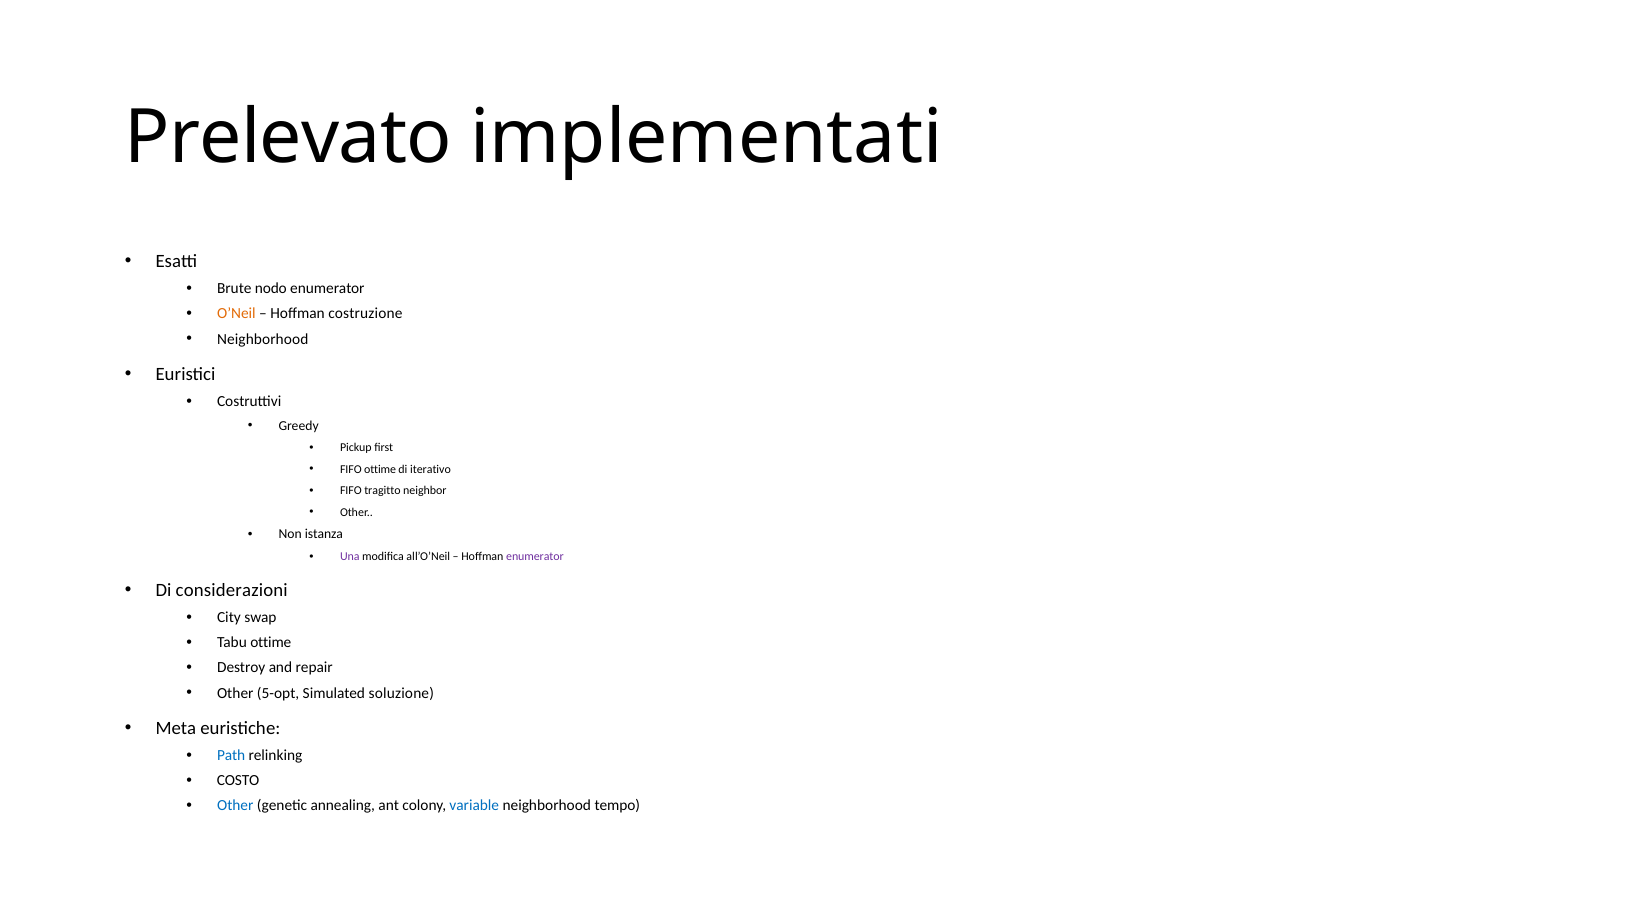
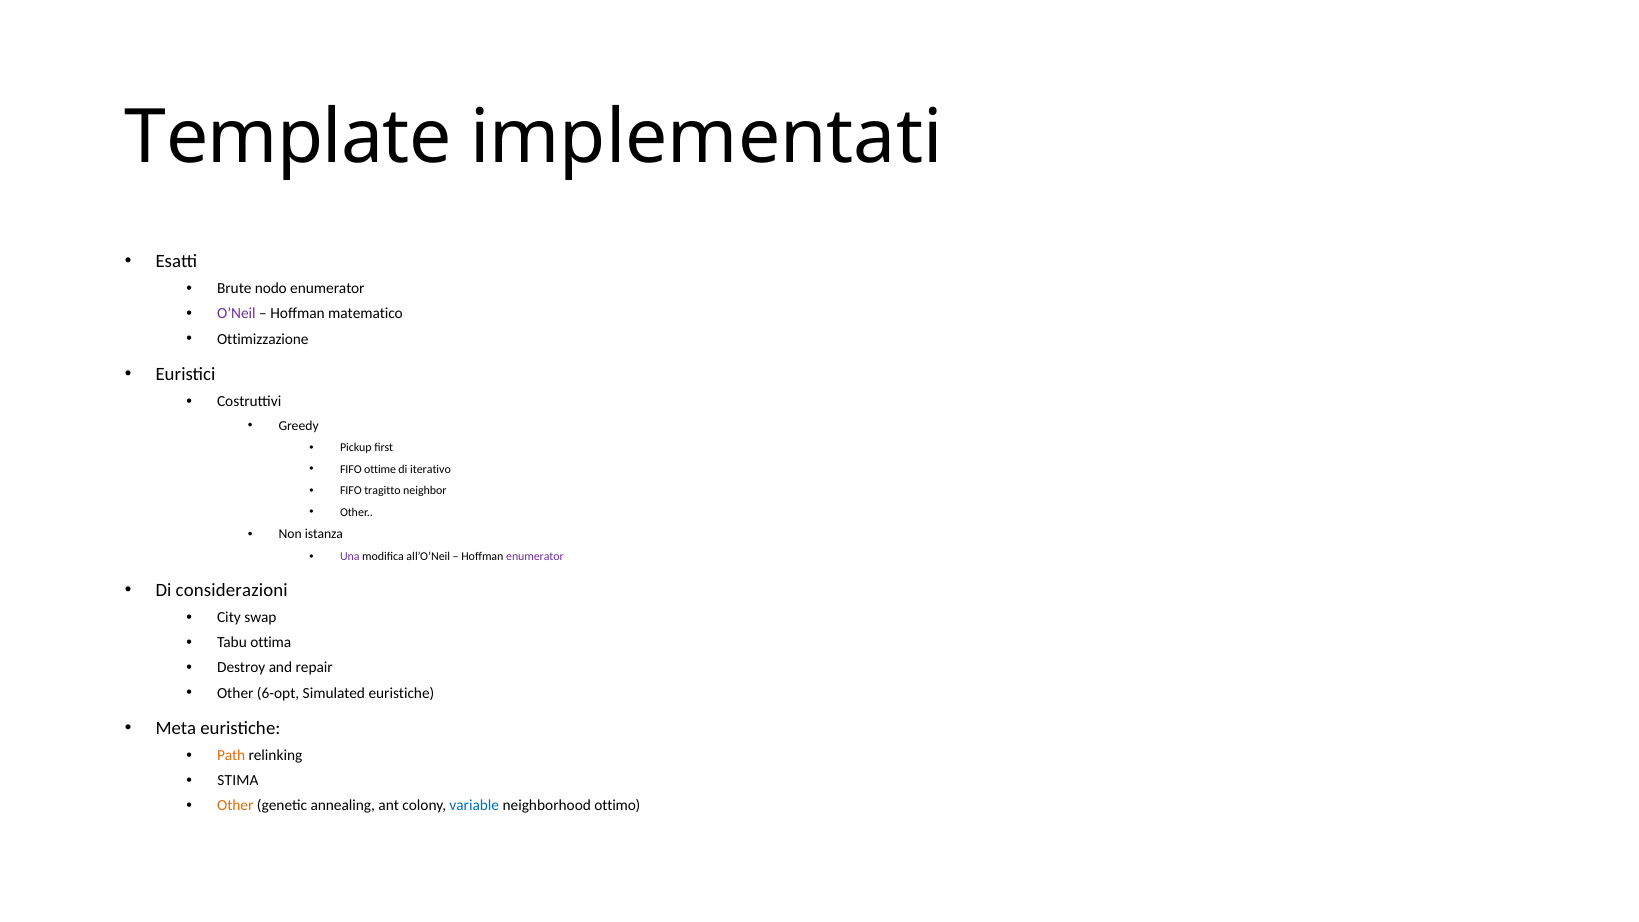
Prelevato: Prelevato -> Template
O’Neil colour: orange -> purple
costruzione: costruzione -> matematico
Neighborhood at (263, 339): Neighborhood -> Ottimizzazione
Tabu ottime: ottime -> ottima
5-opt: 5-opt -> 6-opt
Simulated soluzione: soluzione -> euristiche
Path colour: blue -> orange
COSTO: COSTO -> STIMA
Other at (235, 806) colour: blue -> orange
tempo: tempo -> ottimo
